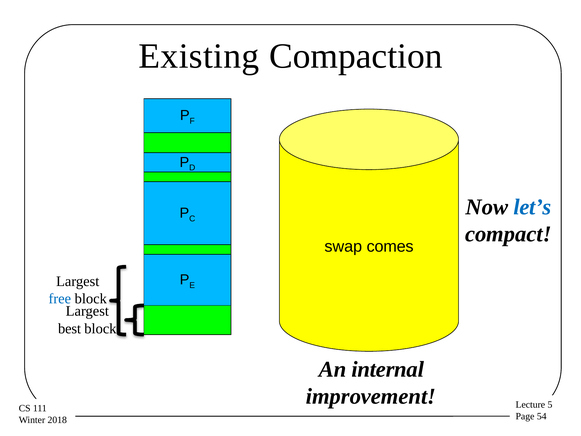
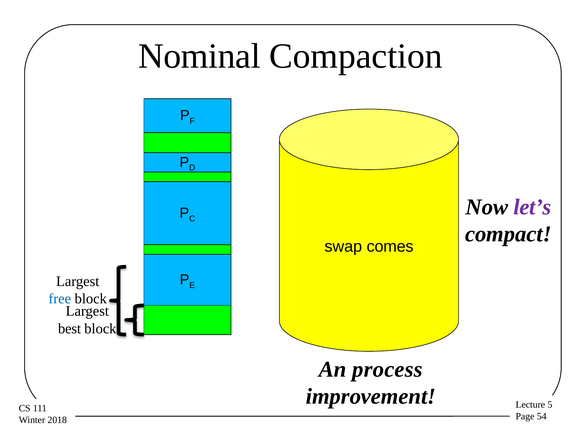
Existing: Existing -> Nominal
let’s colour: blue -> purple
internal: internal -> process
